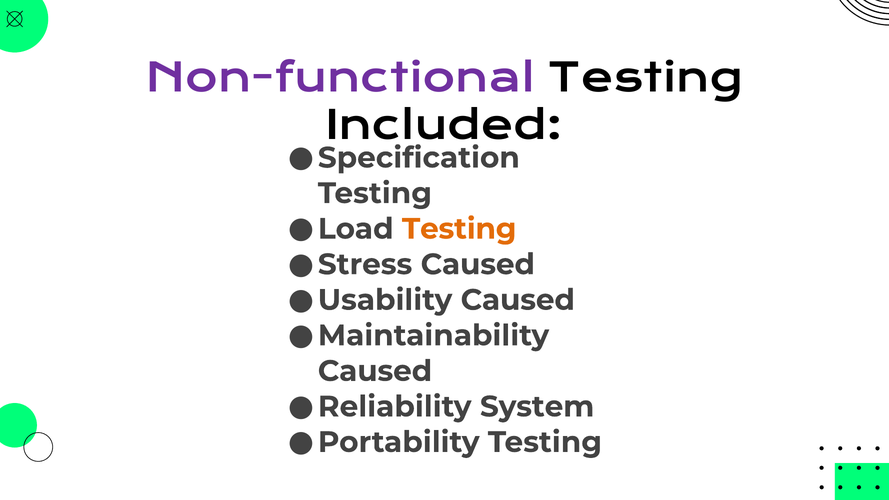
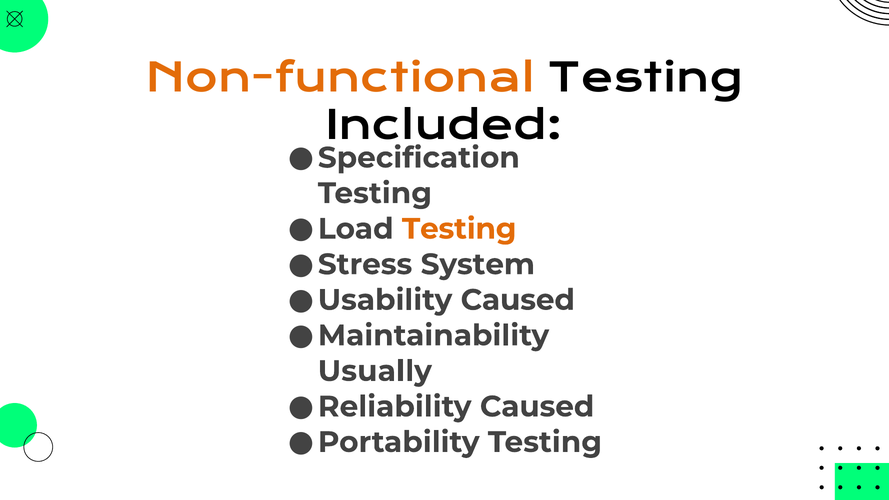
Non-functional colour: purple -> orange
Stress Caused: Caused -> System
Caused at (375, 371): Caused -> Usually
Reliability System: System -> Caused
